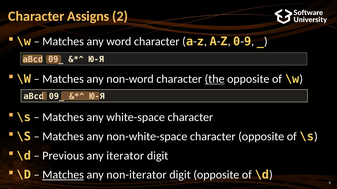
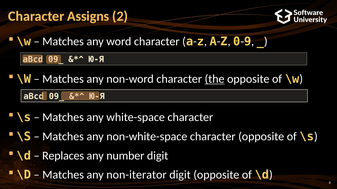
Previous: Previous -> Replaces
iterator: iterator -> number
Matches at (63, 175) underline: present -> none
